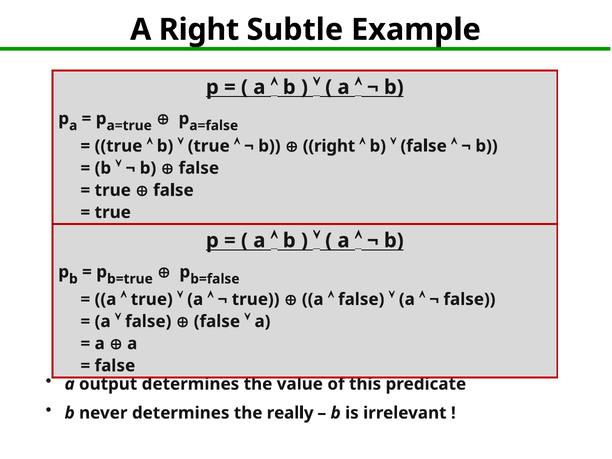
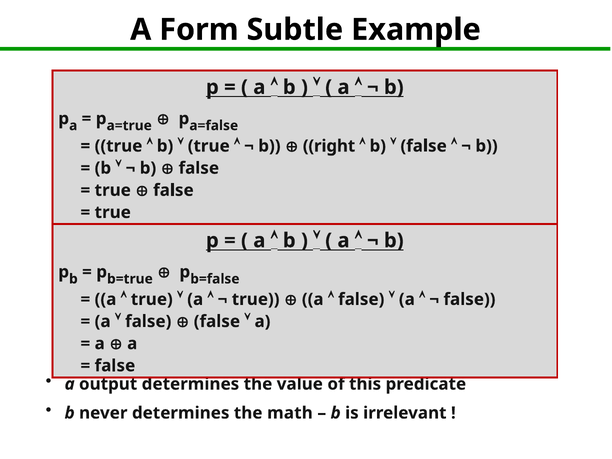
A Right: Right -> Form
really: really -> math
